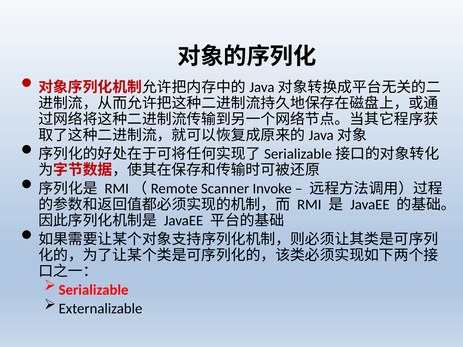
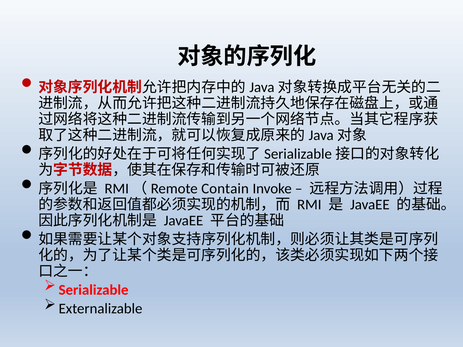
Scanner: Scanner -> Contain
